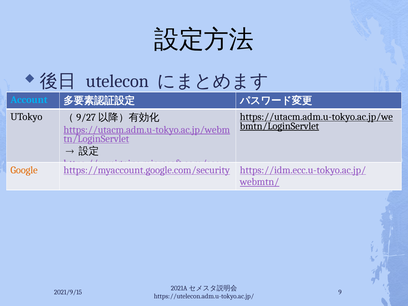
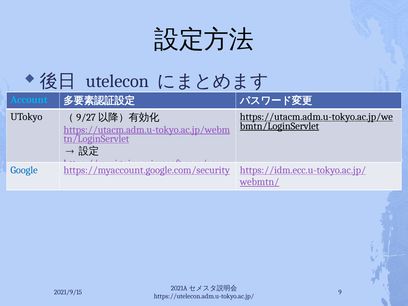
Google colour: orange -> blue
